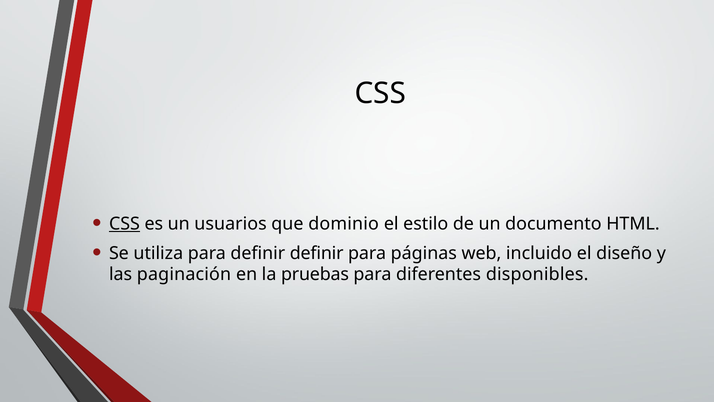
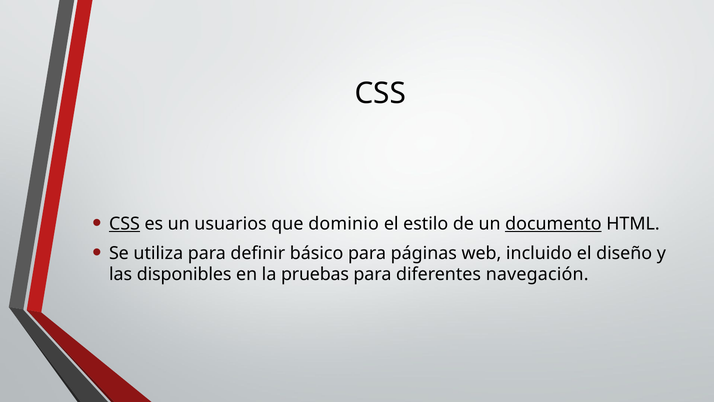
documento underline: none -> present
definir definir: definir -> básico
paginación: paginación -> disponibles
disponibles: disponibles -> navegación
